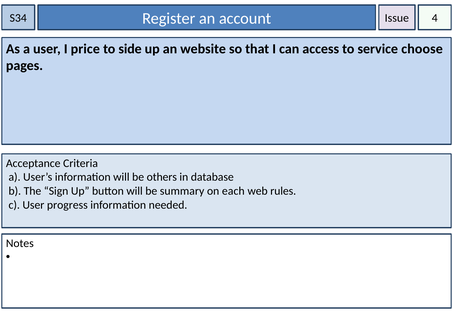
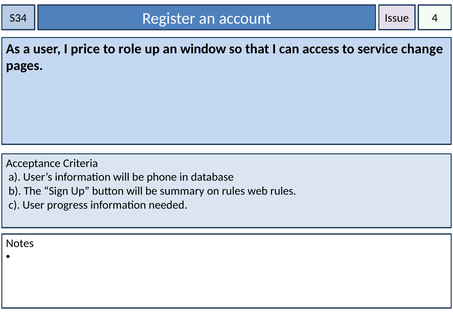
side: side -> role
website: website -> window
choose: choose -> change
others: others -> phone
on each: each -> rules
